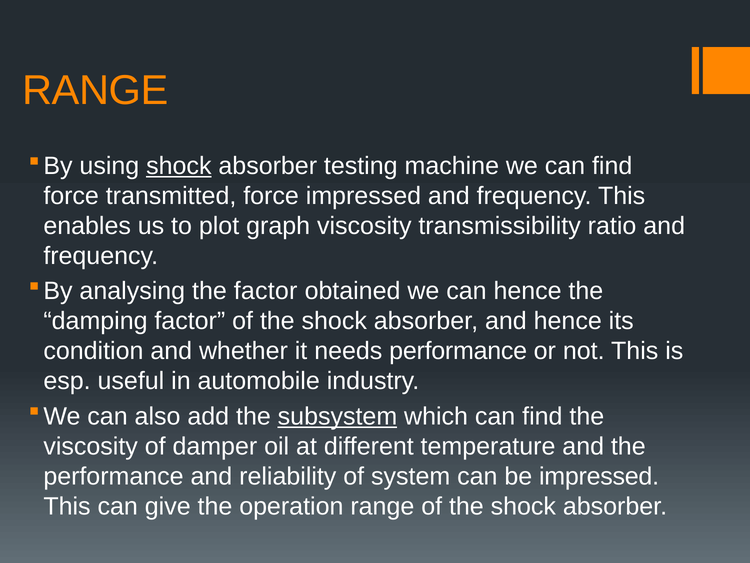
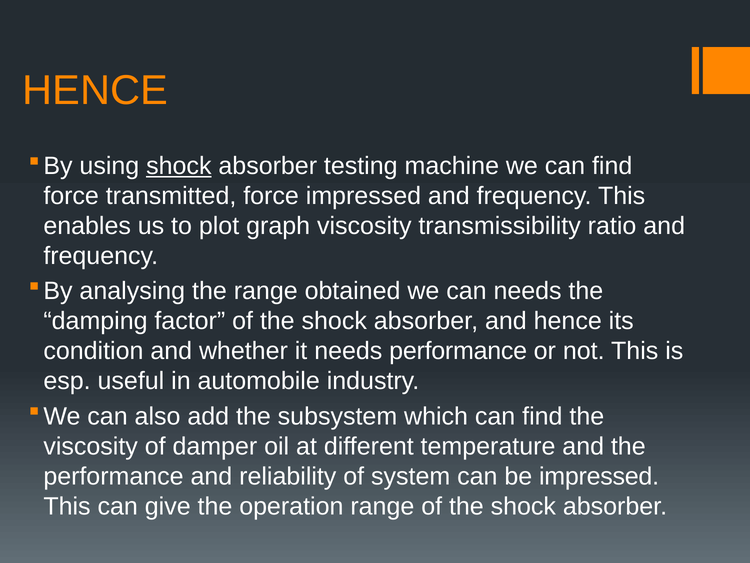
RANGE at (95, 90): RANGE -> HENCE
the factor: factor -> range
can hence: hence -> needs
subsystem underline: present -> none
